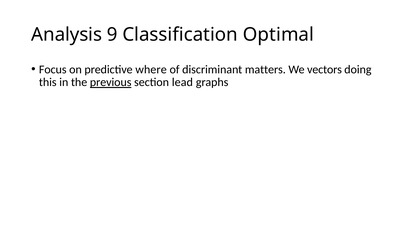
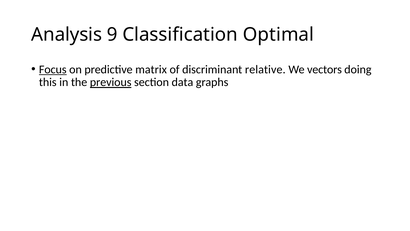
Focus underline: none -> present
where: where -> matrix
matters: matters -> relative
lead: lead -> data
